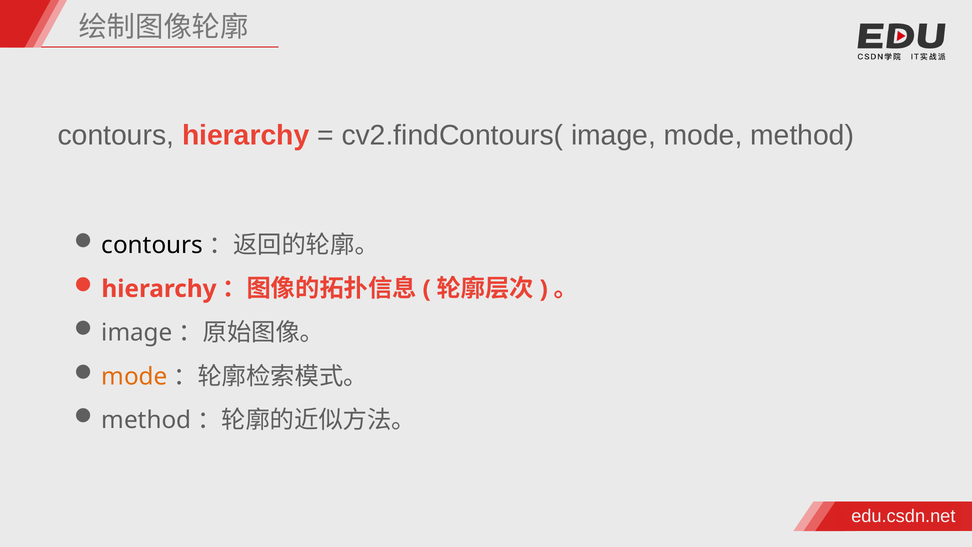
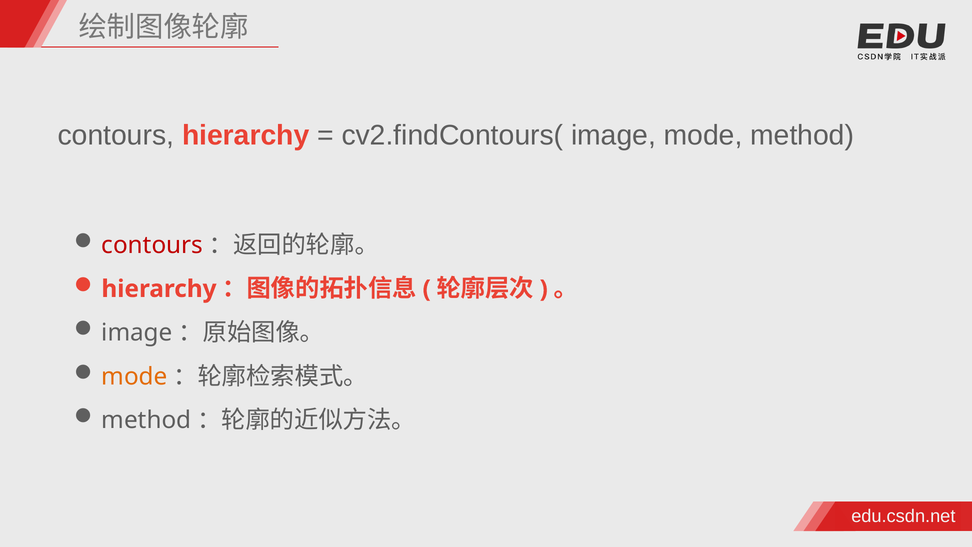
contours at (152, 245) colour: black -> red
